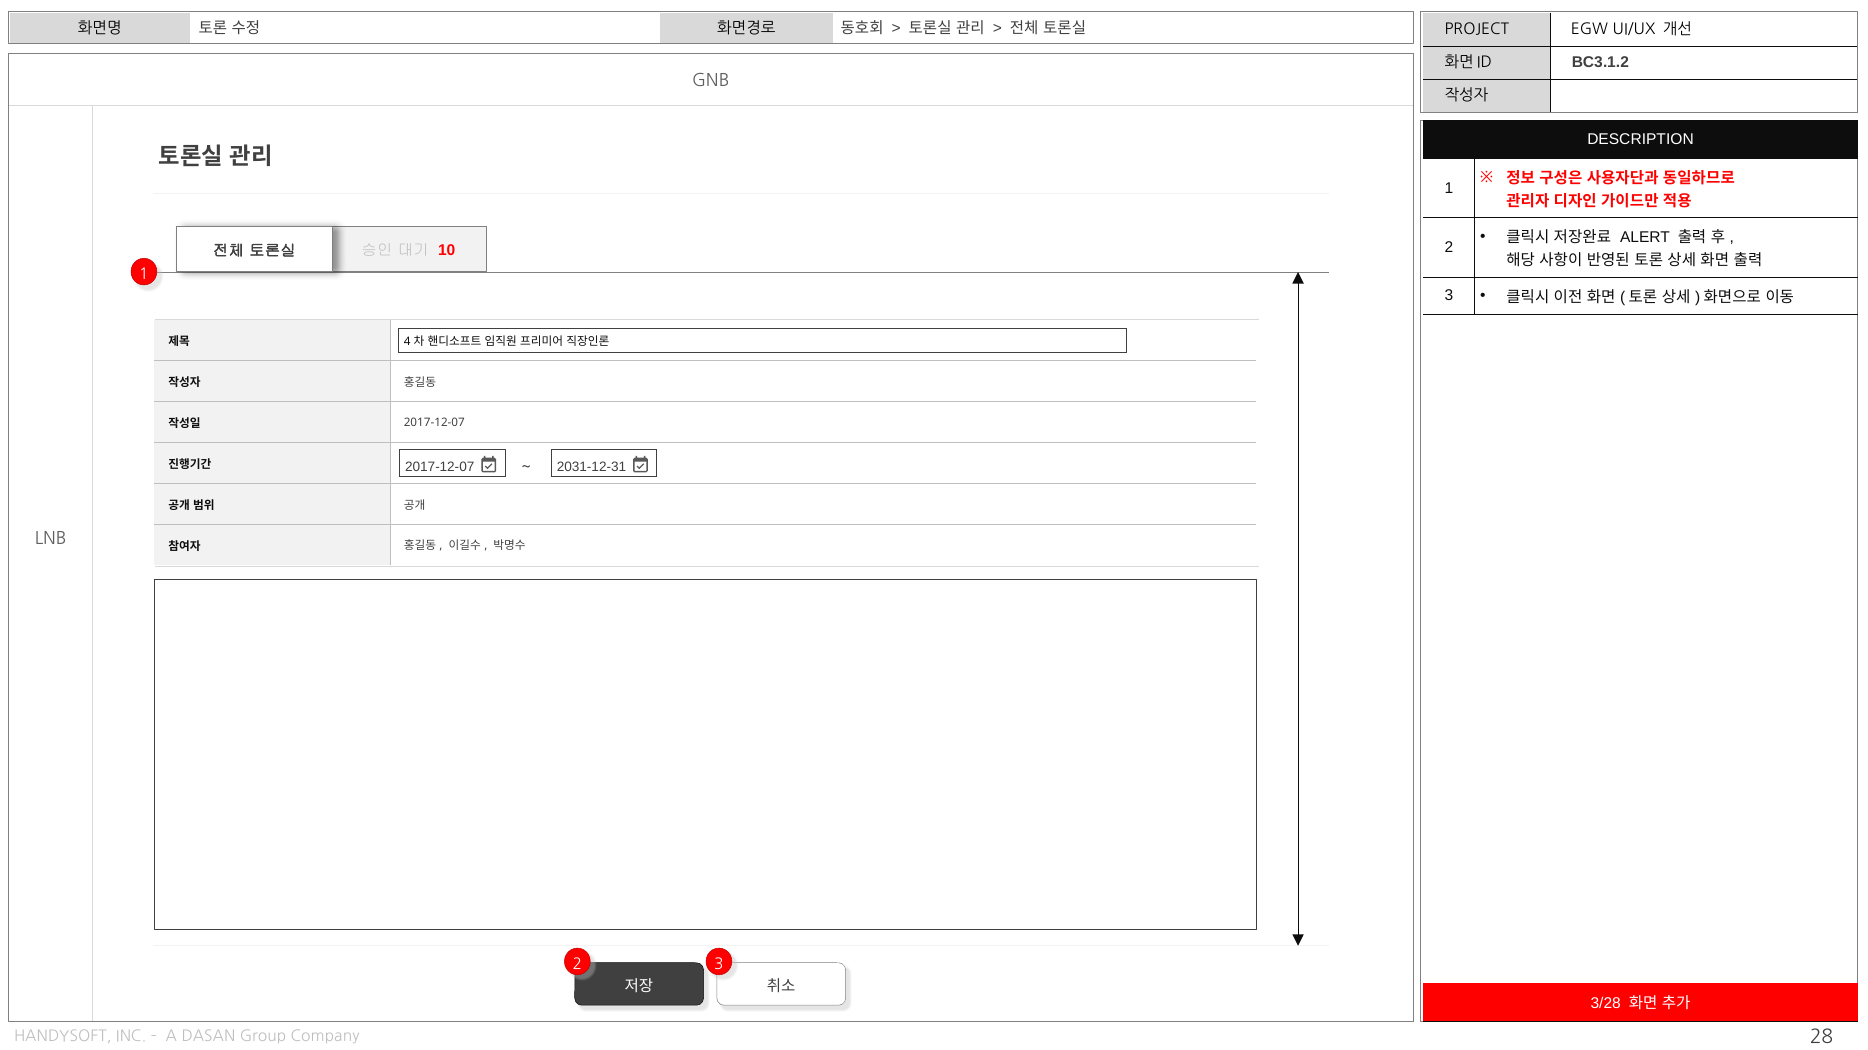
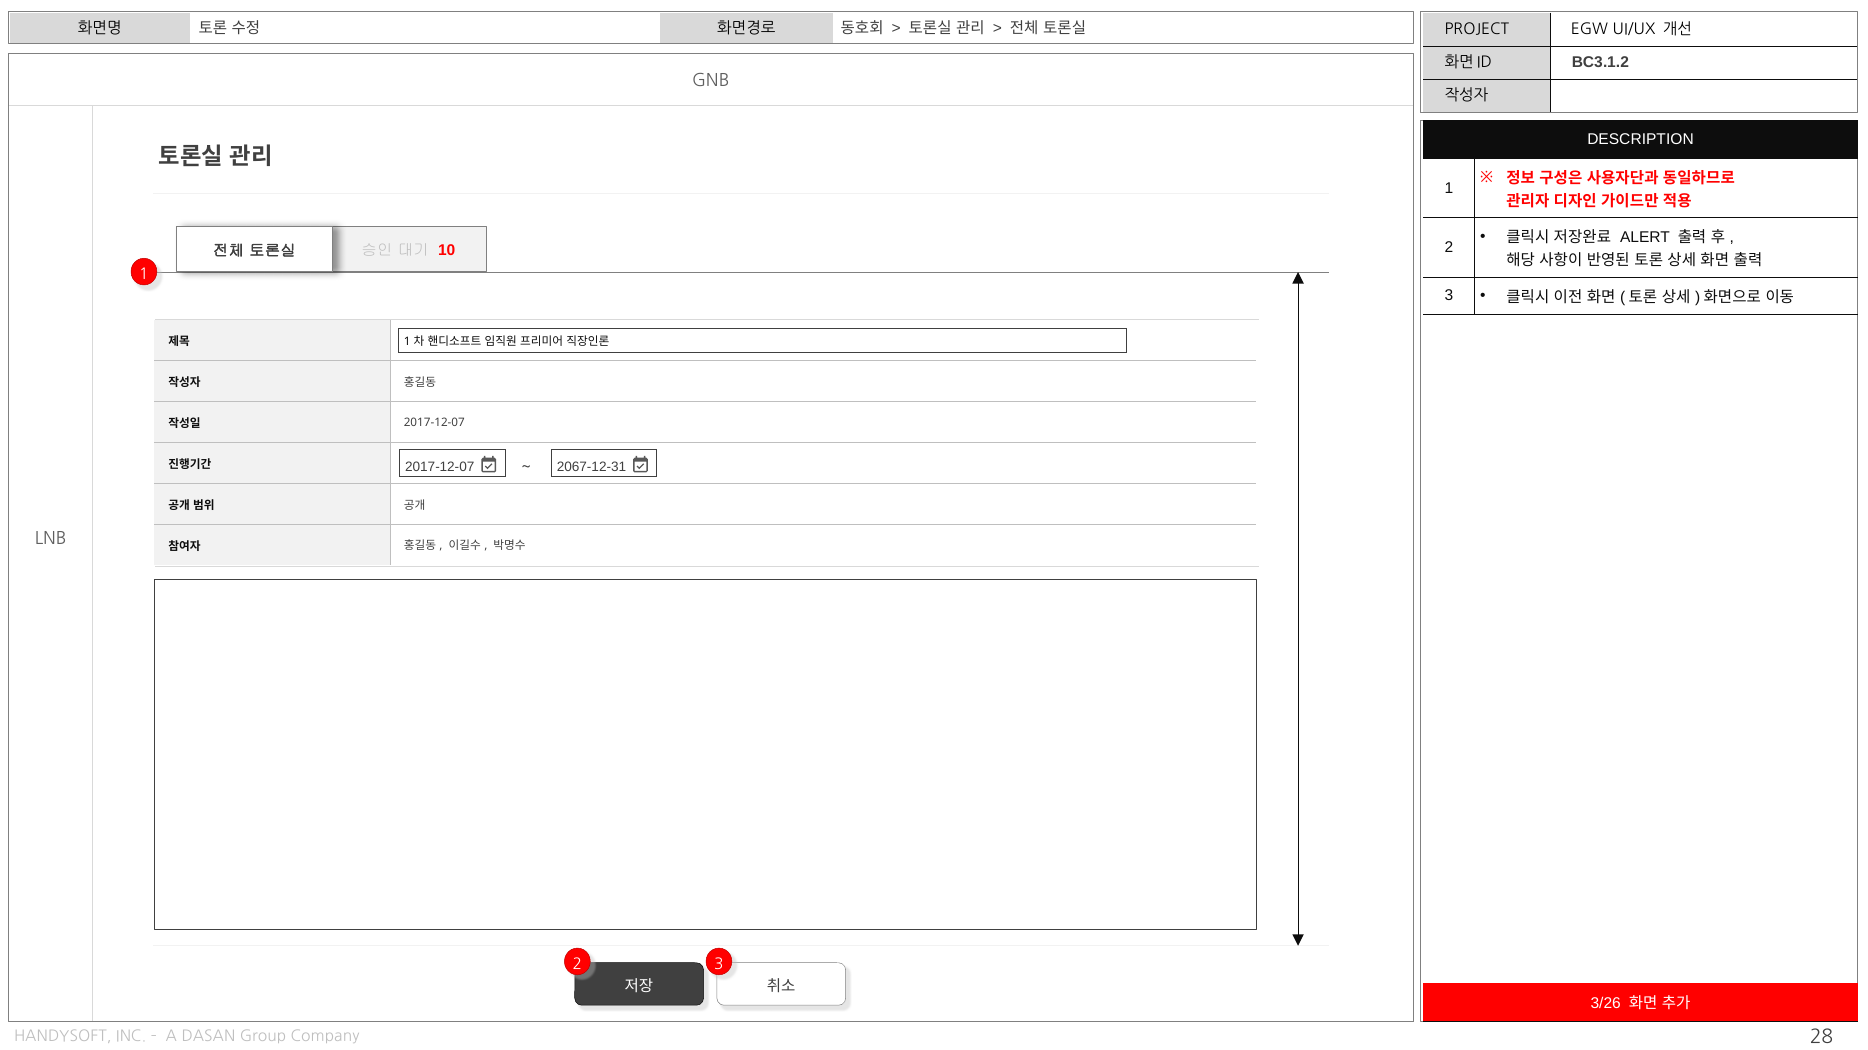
4 at (407, 342): 4 -> 1
2031-12-31: 2031-12-31 -> 2067-12-31
3/28: 3/28 -> 3/26
